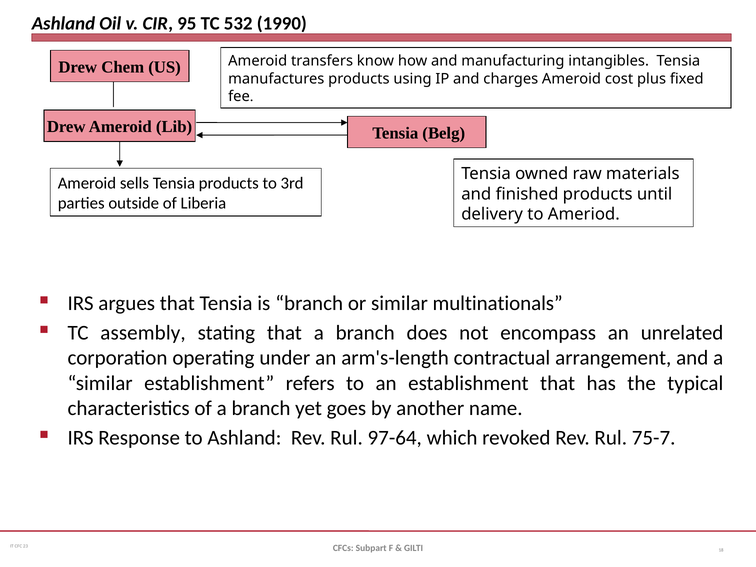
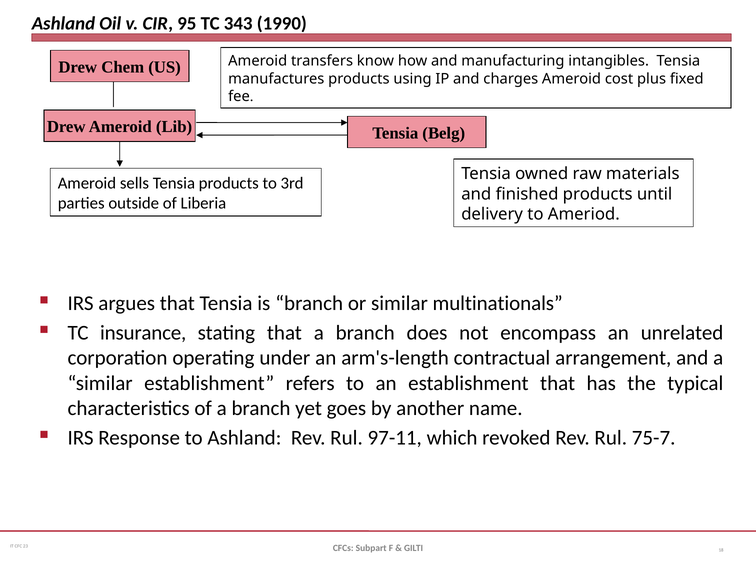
532: 532 -> 343
assembly: assembly -> insurance
97-64: 97-64 -> 97-11
